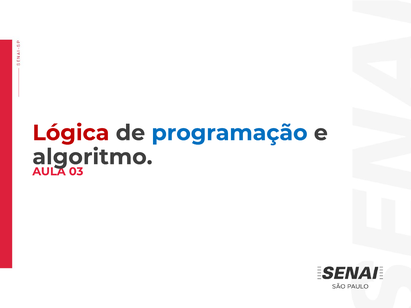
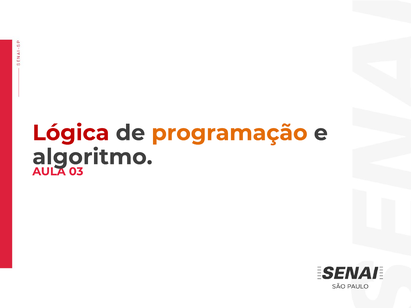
programação colour: blue -> orange
